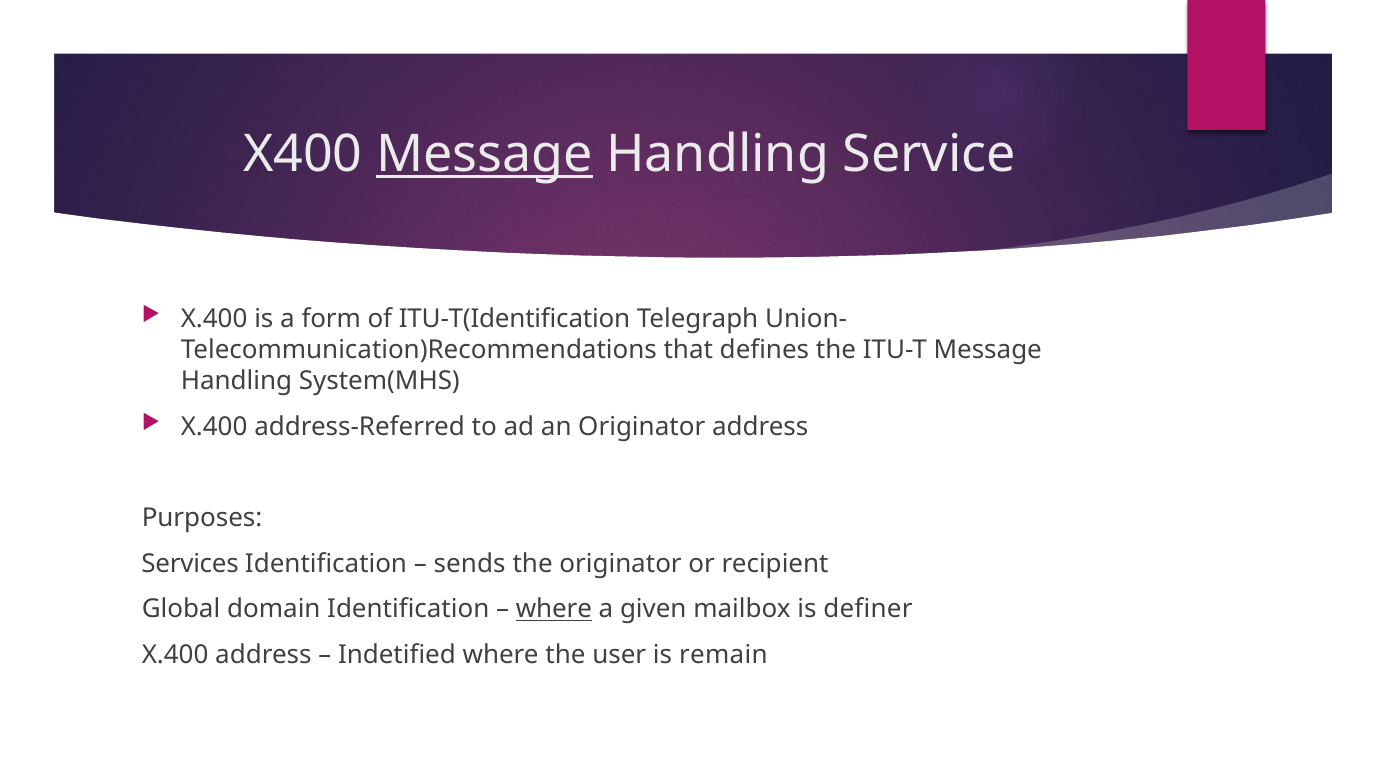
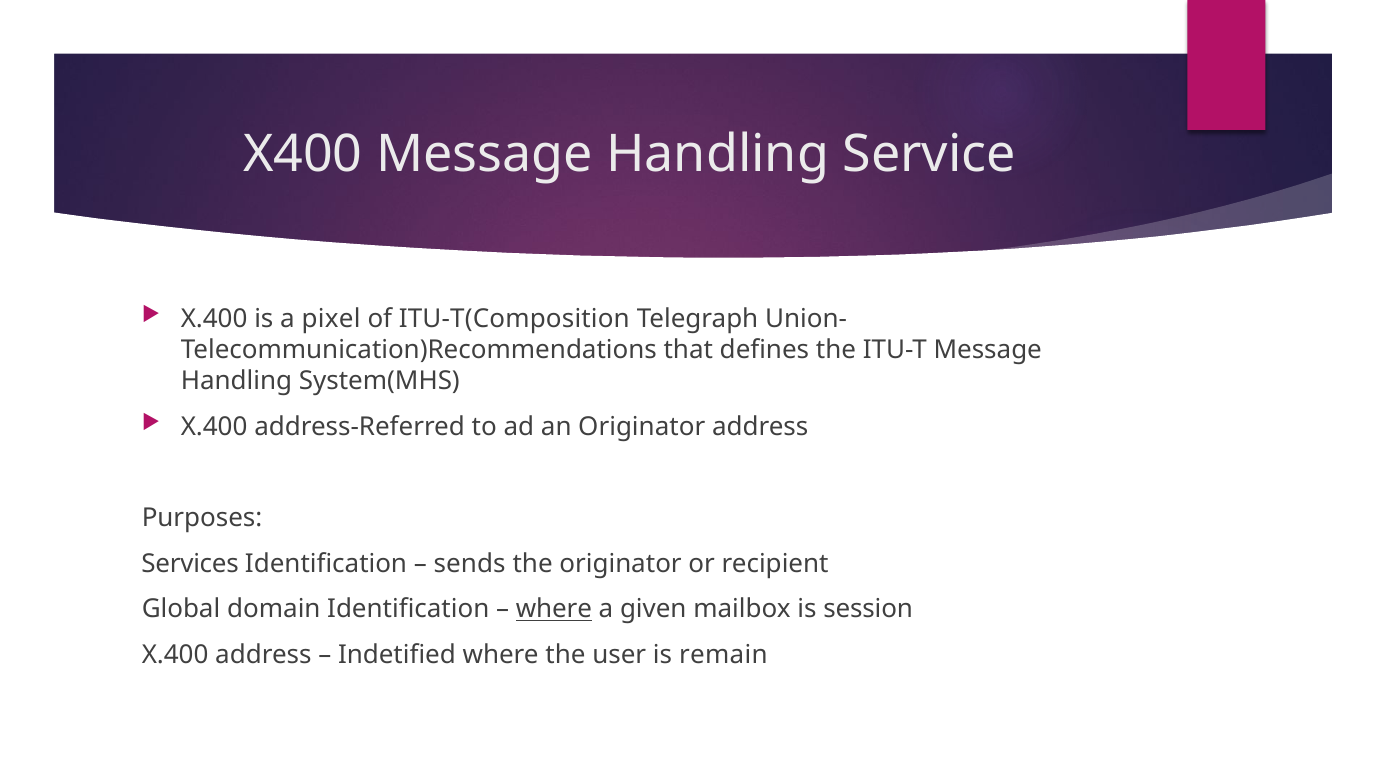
Message at (484, 155) underline: present -> none
form: form -> pixel
ITU-T(Identification: ITU-T(Identification -> ITU-T(Composition
definer: definer -> session
